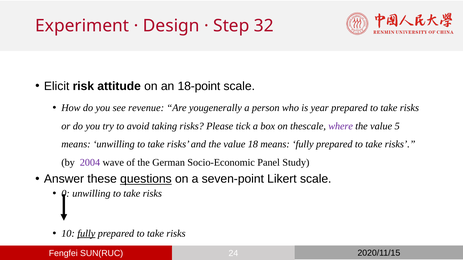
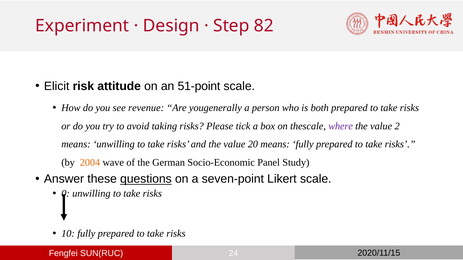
32: 32 -> 82
18-point: 18-point -> 51-point
year: year -> both
5: 5 -> 2
18: 18 -> 20
2004 colour: purple -> orange
fully at (86, 234) underline: present -> none
